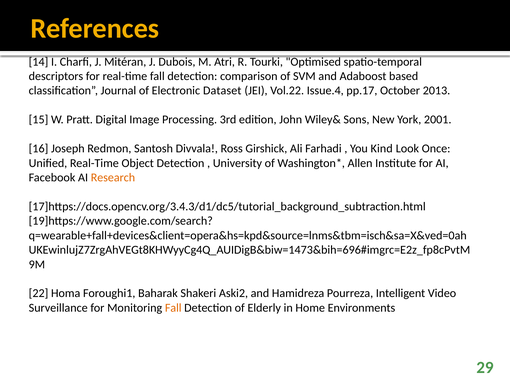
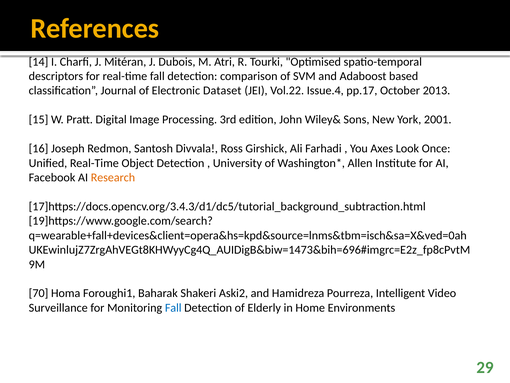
Kind: Kind -> Axes
22: 22 -> 70
Fall at (173, 307) colour: orange -> blue
